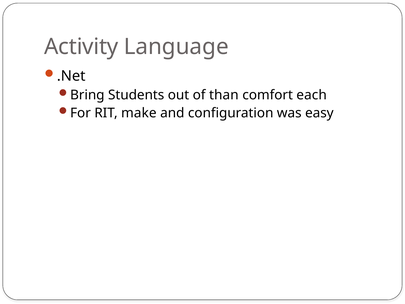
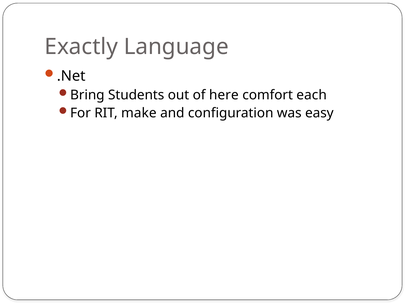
Activity: Activity -> Exactly
than: than -> here
